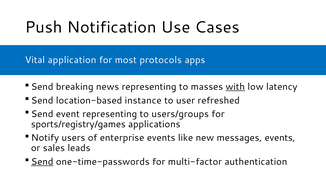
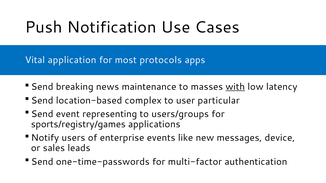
news representing: representing -> maintenance
instance: instance -> complex
refreshed: refreshed -> particular
messages events: events -> device
Send at (42, 162) underline: present -> none
